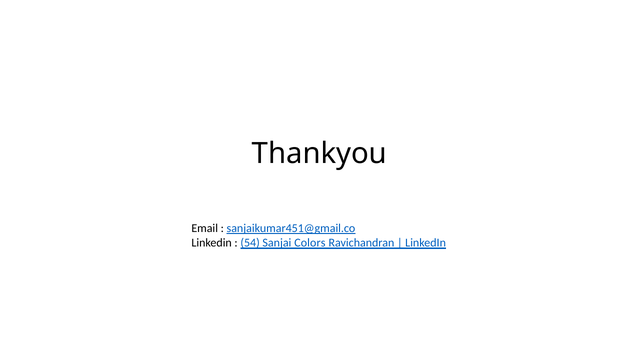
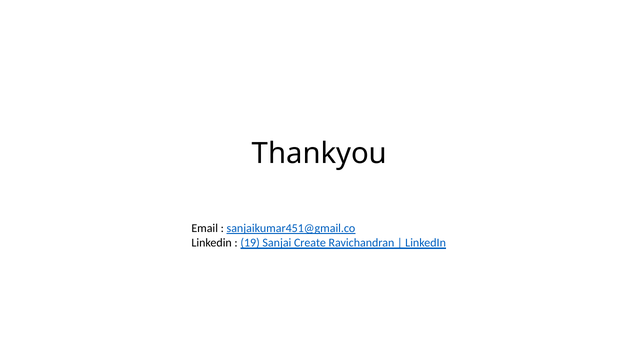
54: 54 -> 19
Colors: Colors -> Create
